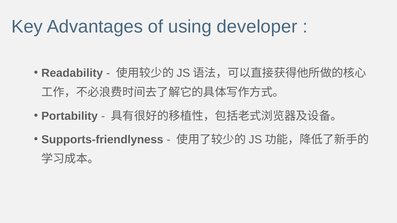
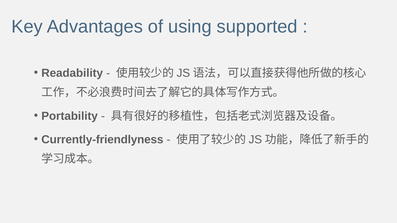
developer: developer -> supported
Supports-friendlyness: Supports-friendlyness -> Currently-friendlyness
